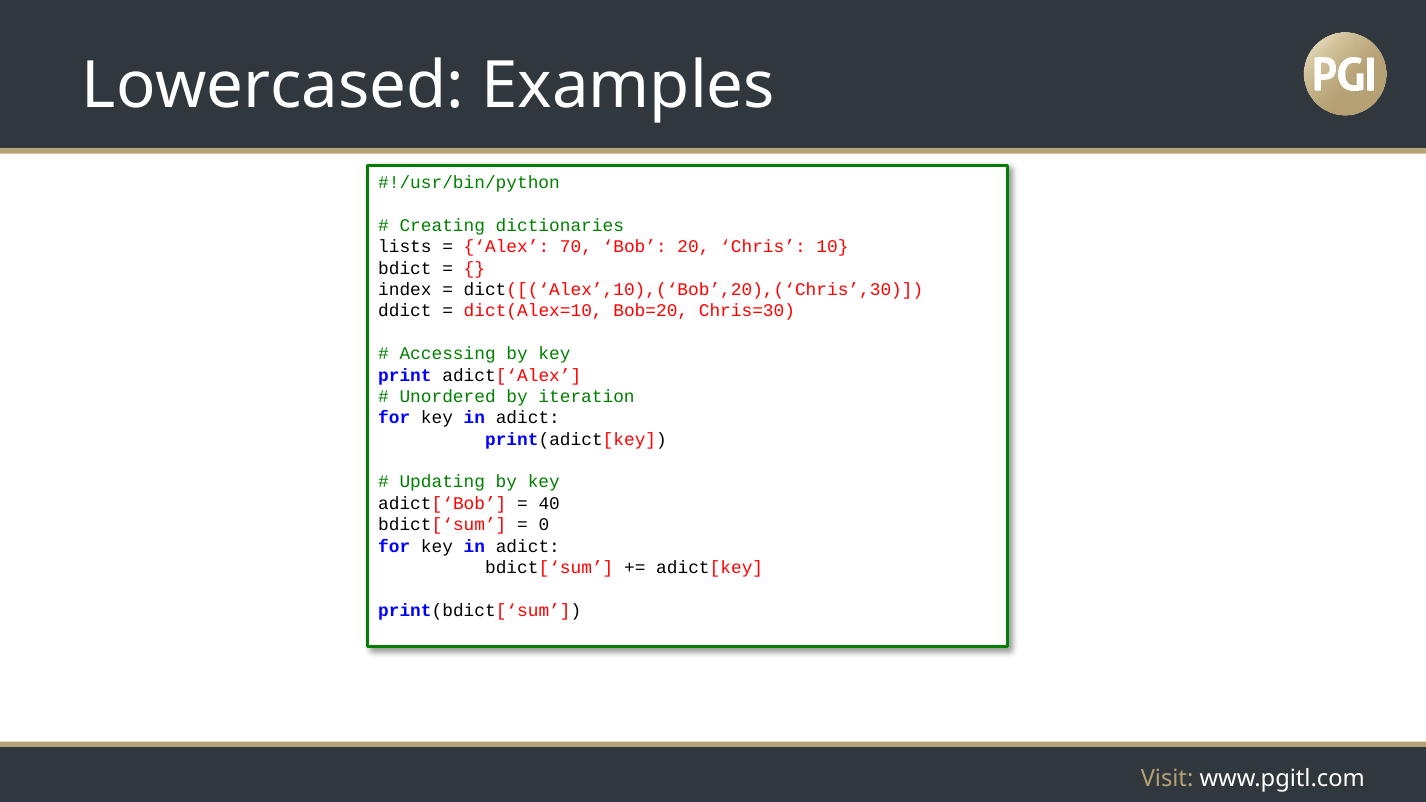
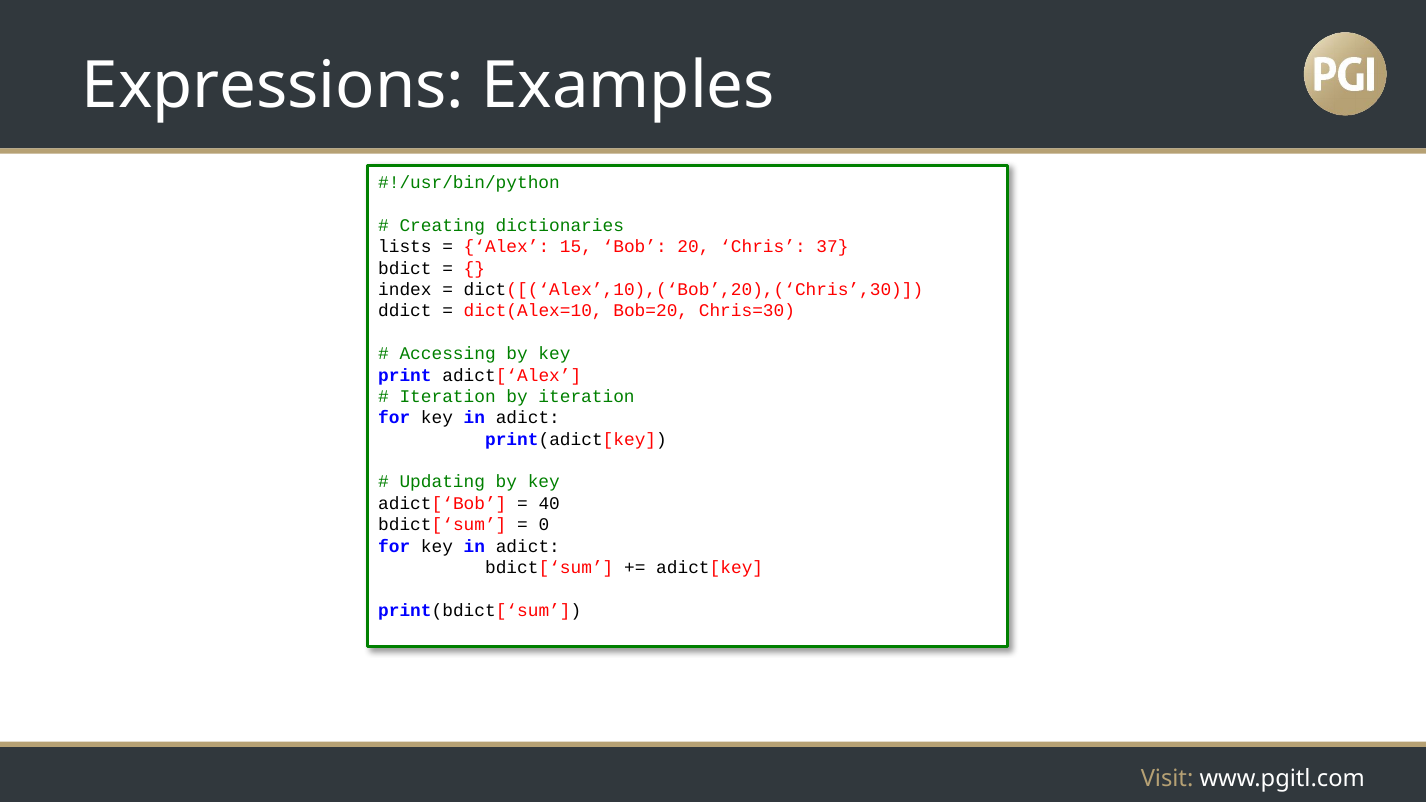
Lowercased: Lowercased -> Expressions
70: 70 -> 15
10: 10 -> 37
Unordered at (448, 397): Unordered -> Iteration
